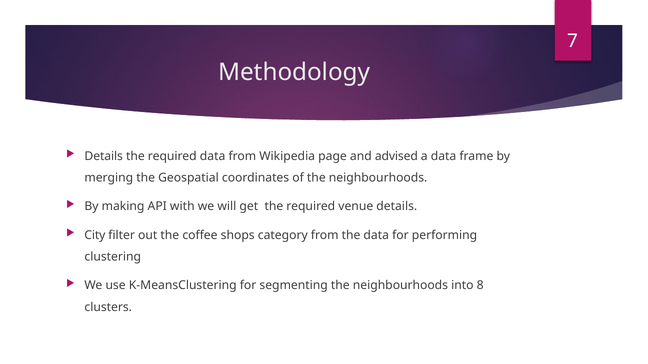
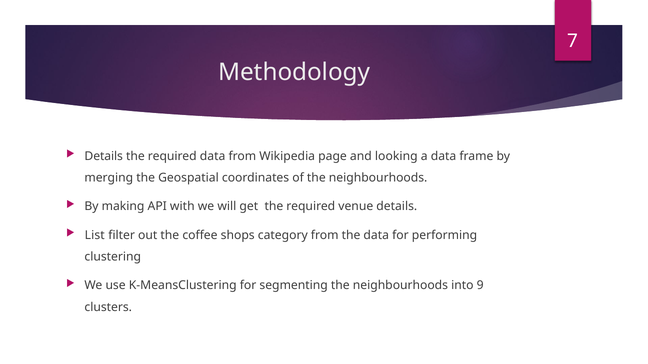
advised: advised -> looking
City: City -> List
8: 8 -> 9
